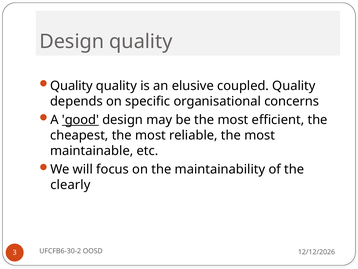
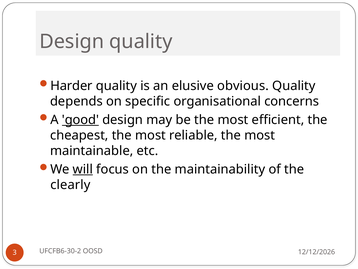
Quality at (71, 86): Quality -> Harder
coupled: coupled -> obvious
will underline: none -> present
